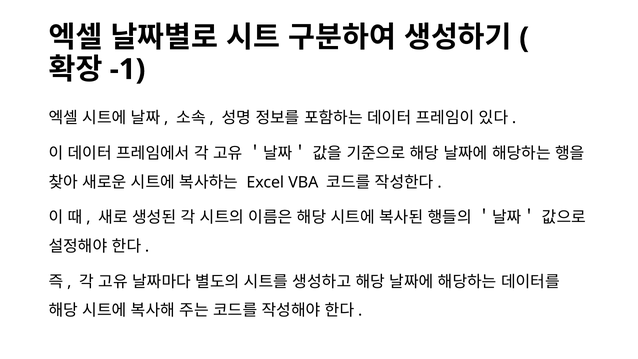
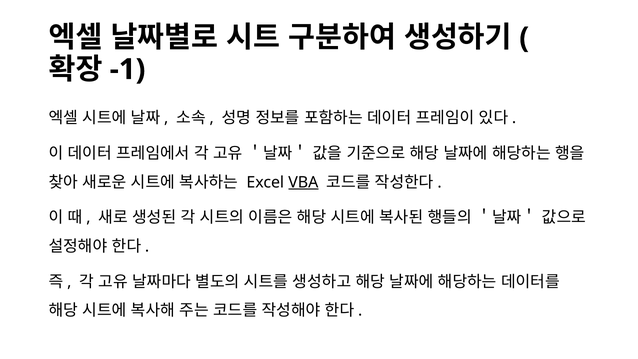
VBA underline: none -> present
